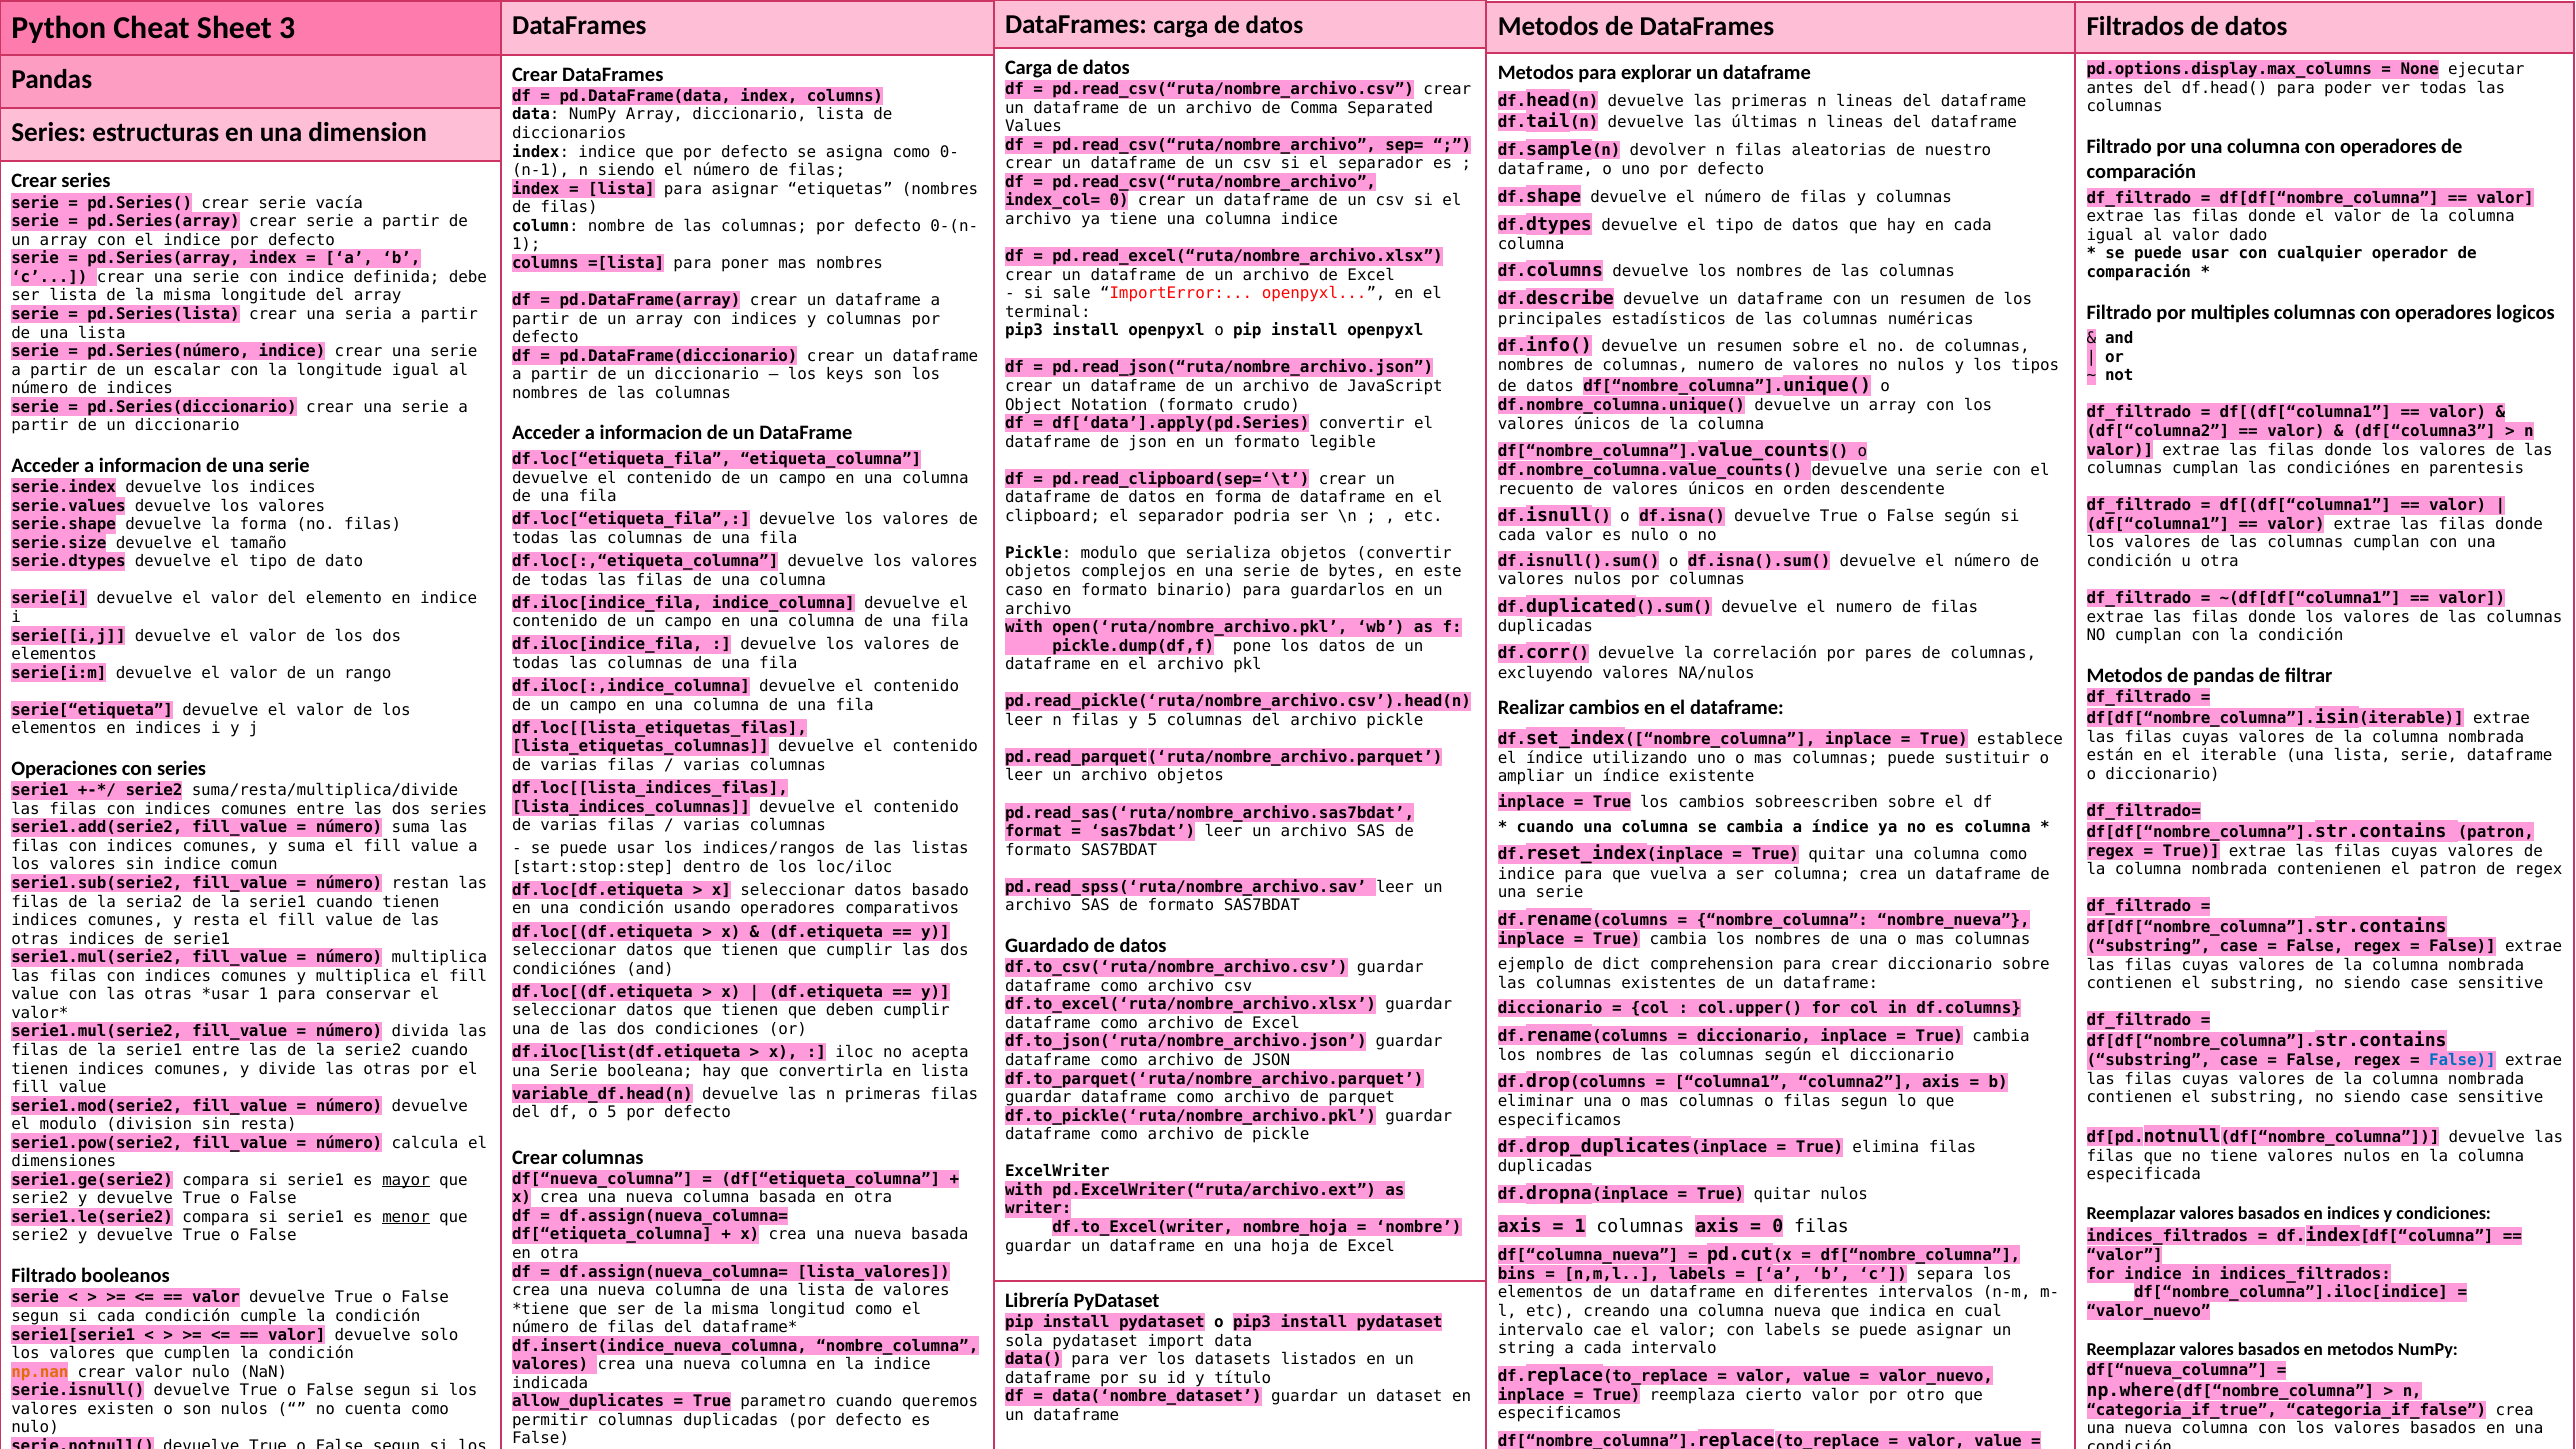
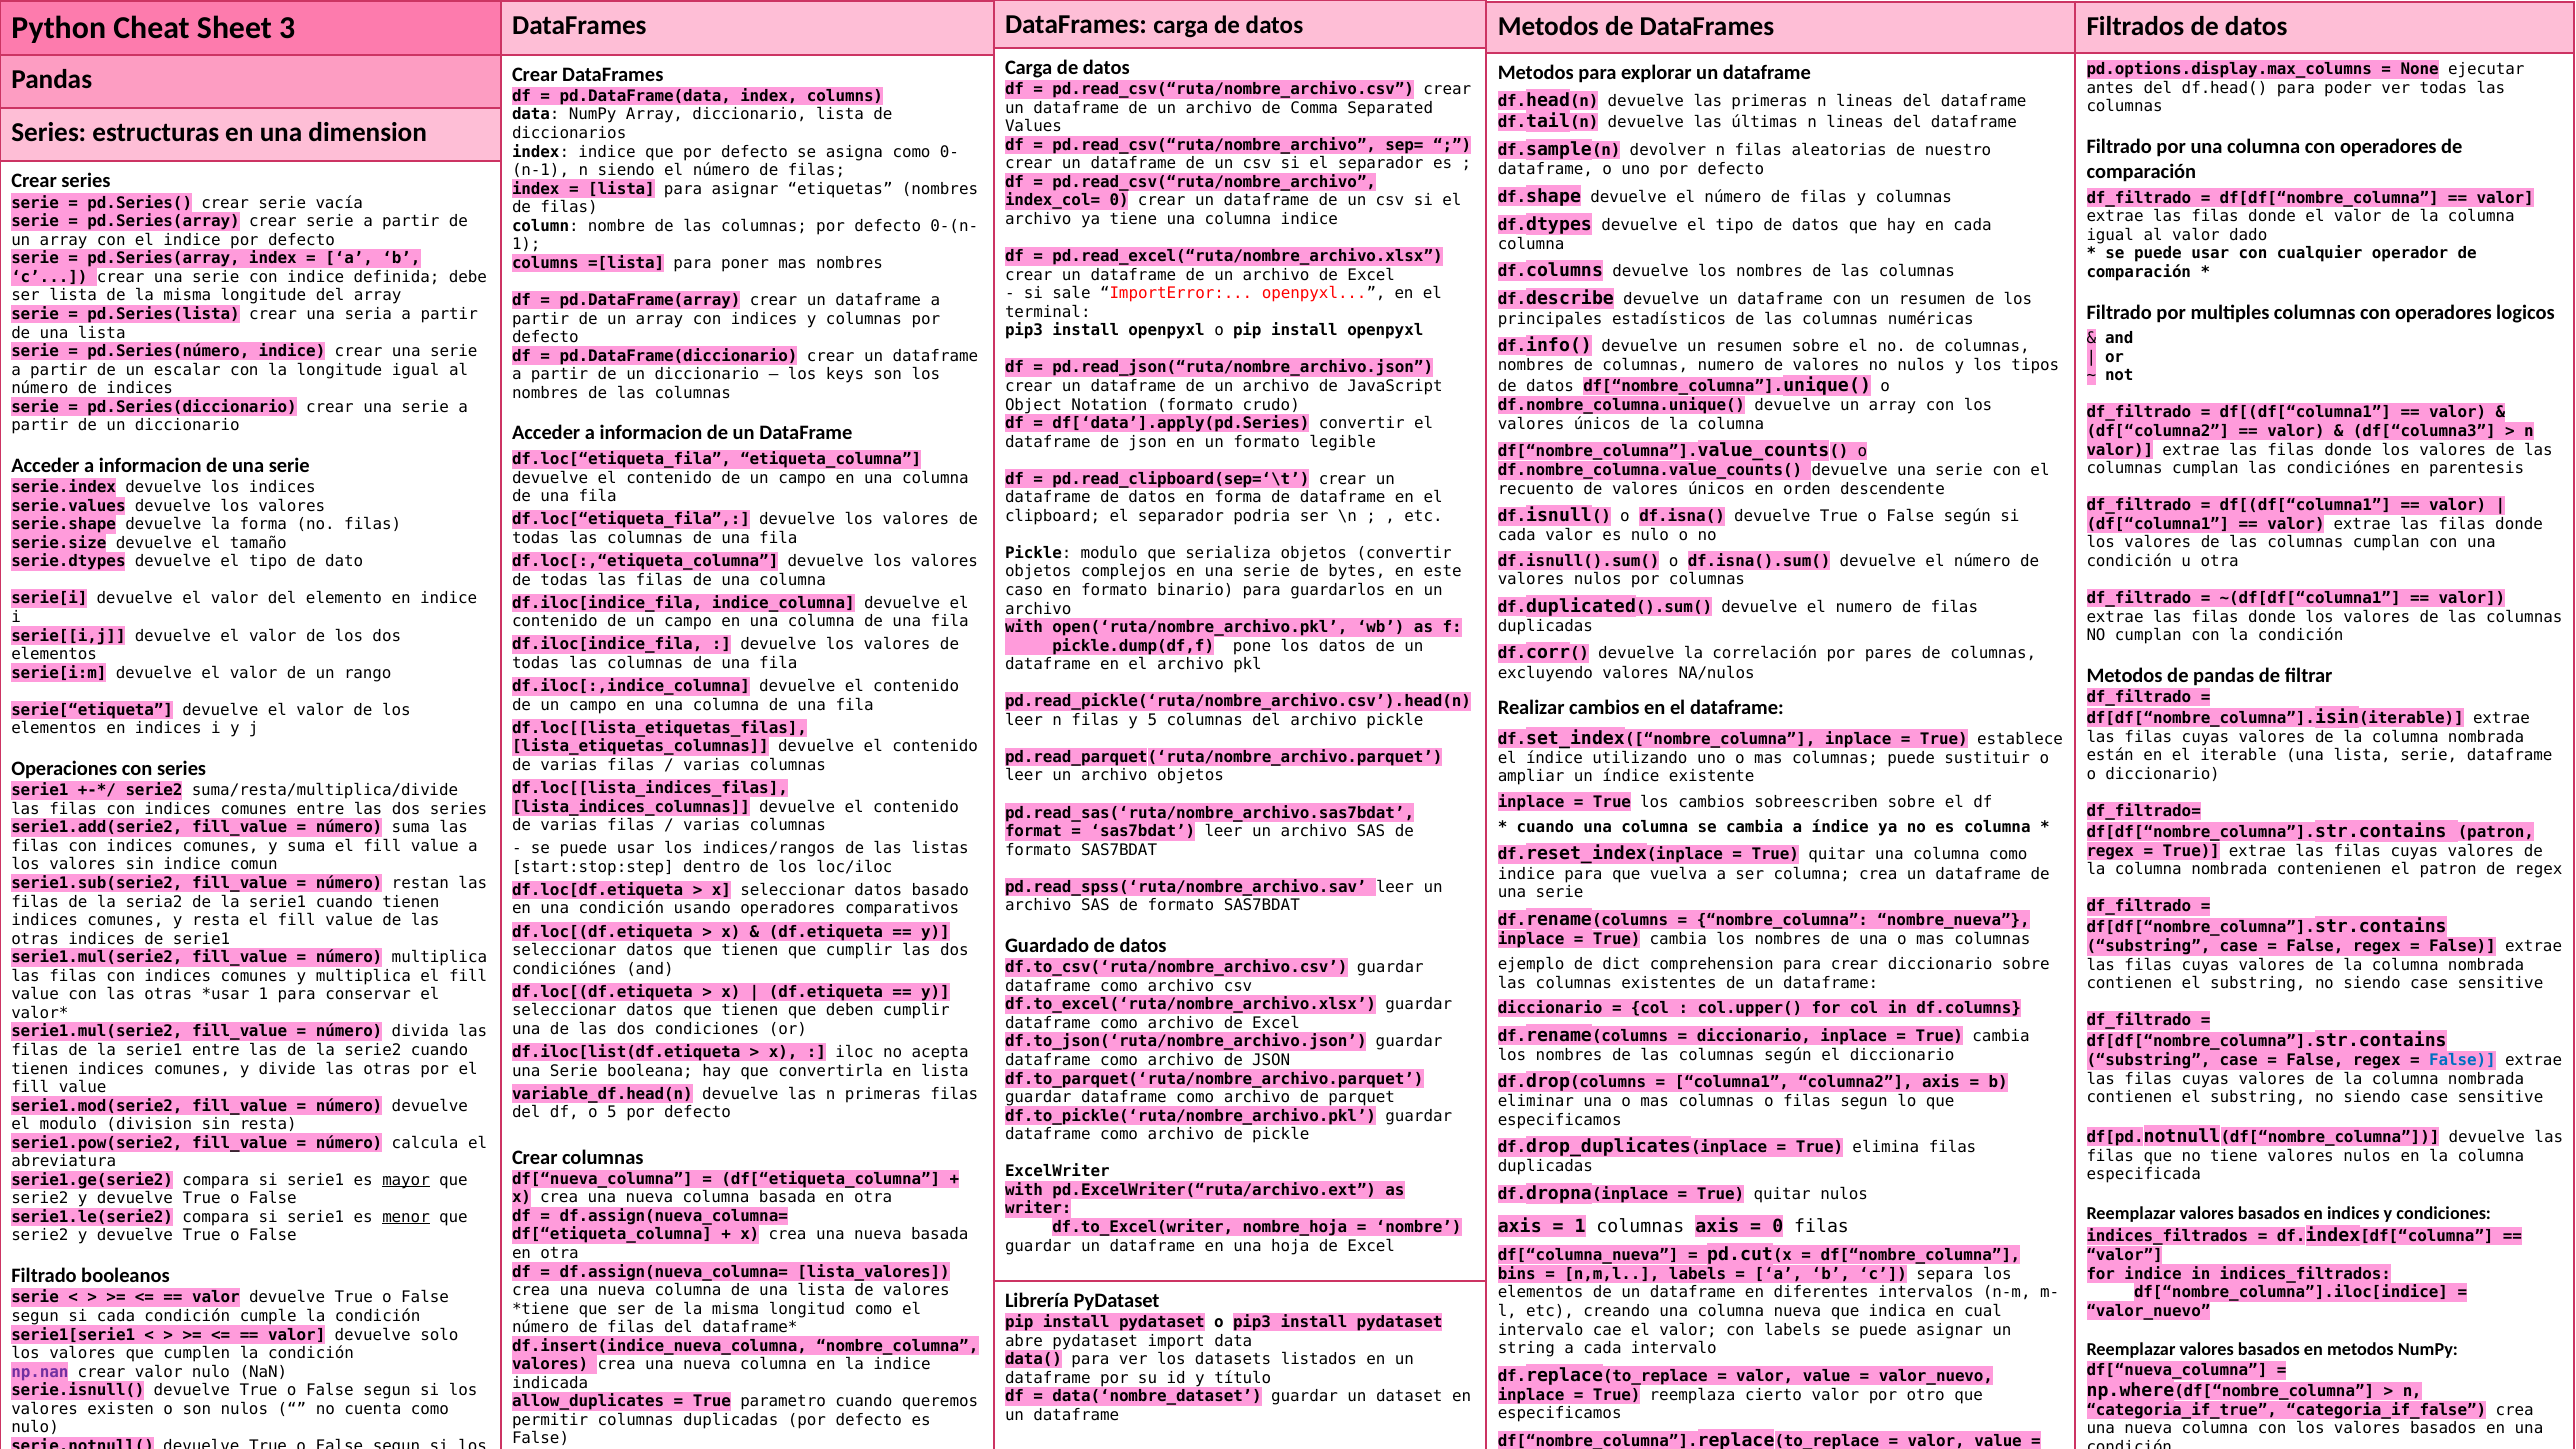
dimensiones: dimensiones -> abreviatura
sola: sola -> abre
np.nan colour: orange -> purple
